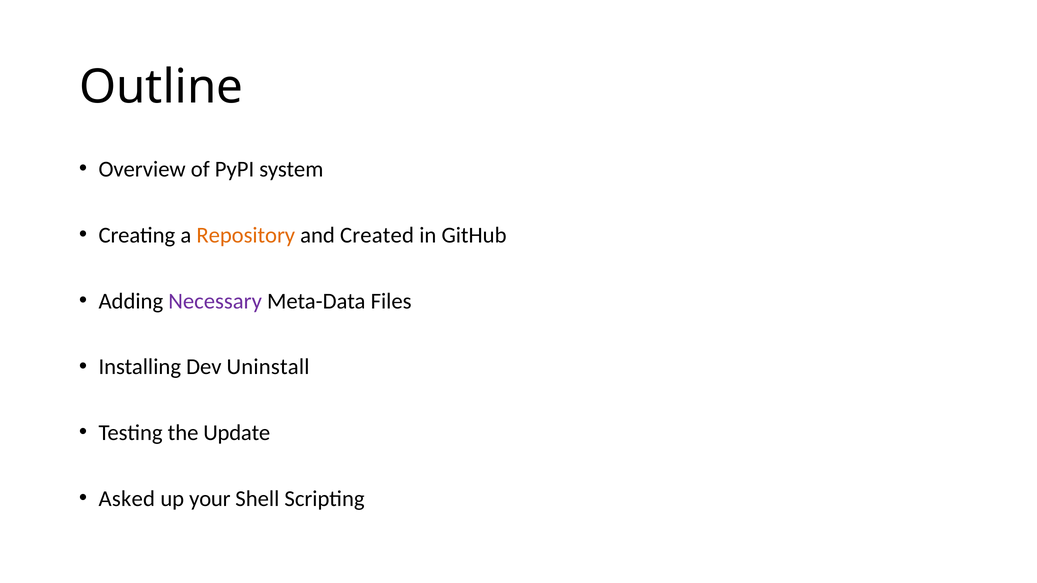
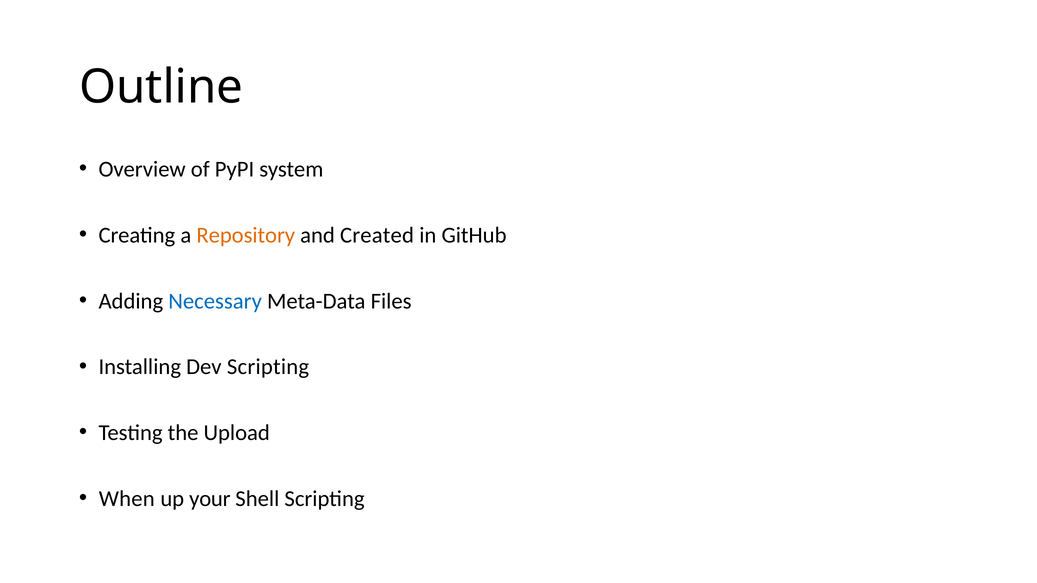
Necessary colour: purple -> blue
Dev Uninstall: Uninstall -> Scripting
Update: Update -> Upload
Asked: Asked -> When
